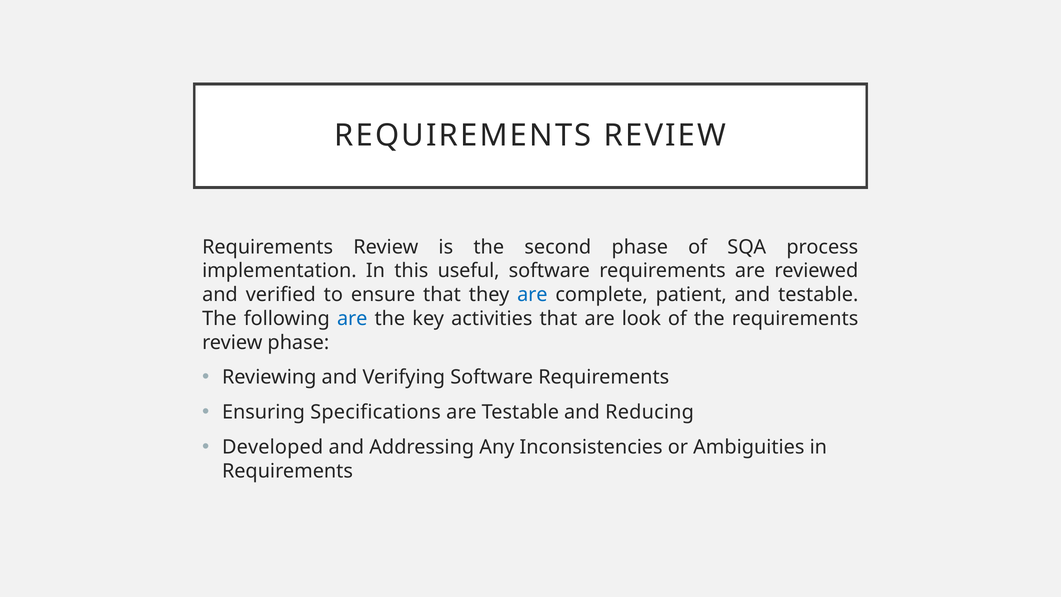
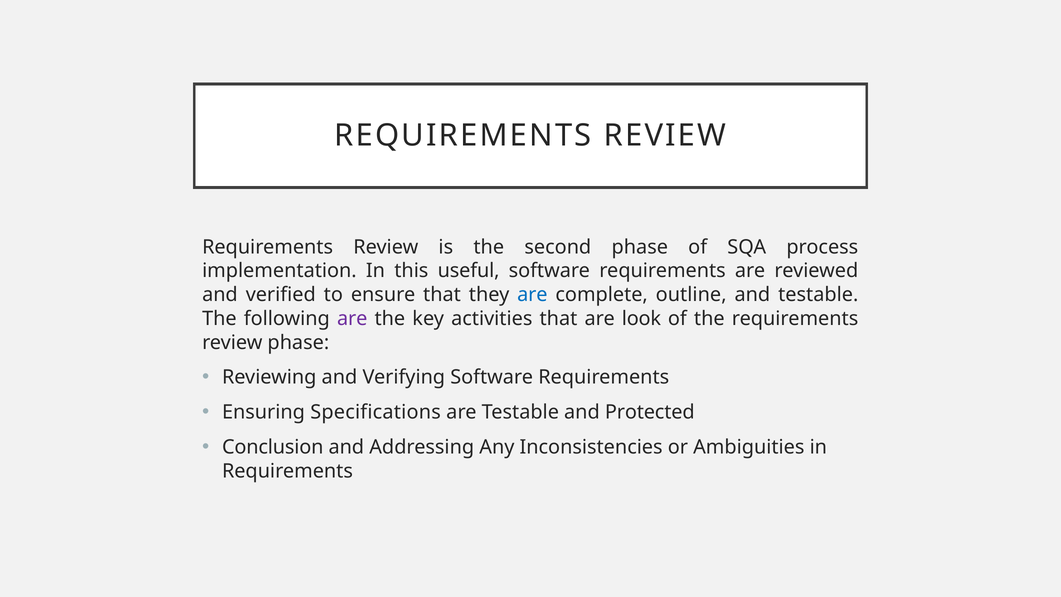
patient: patient -> outline
are at (352, 318) colour: blue -> purple
Reducing: Reducing -> Protected
Developed: Developed -> Conclusion
